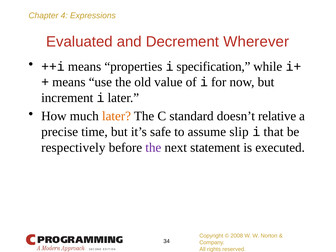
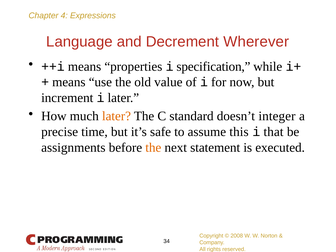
Evaluated: Evaluated -> Language
relative: relative -> integer
slip: slip -> this
respectively: respectively -> assignments
the at (153, 148) colour: purple -> orange
